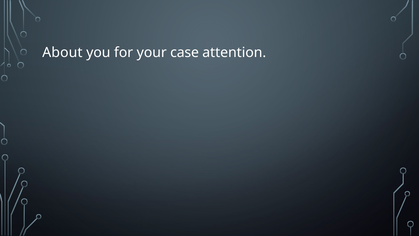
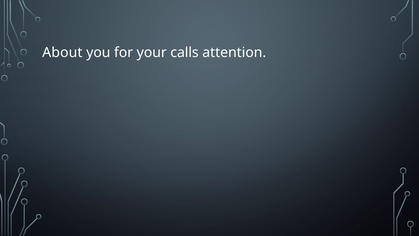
case: case -> calls
